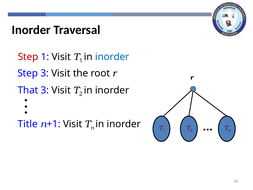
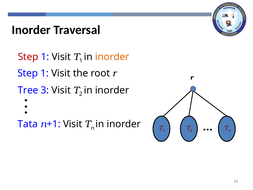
inorder at (112, 57) colour: blue -> orange
3 at (45, 73): 3 -> 1
That: That -> Tree
Title: Title -> Tata
